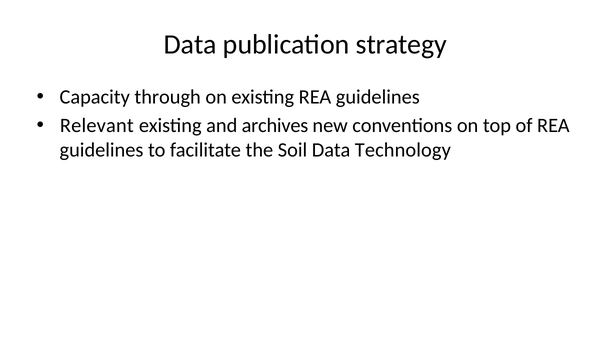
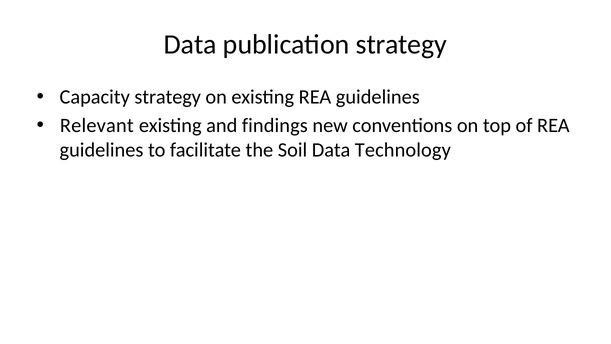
Capacity through: through -> strategy
archives: archives -> findings
